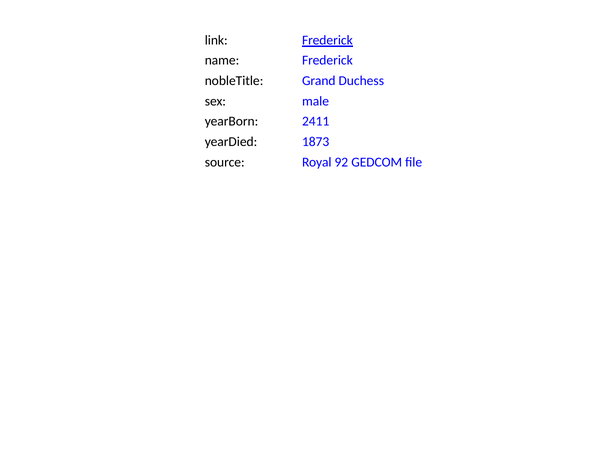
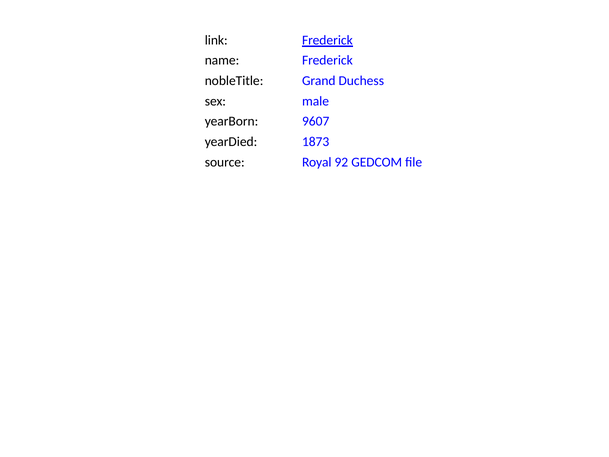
2411: 2411 -> 9607
